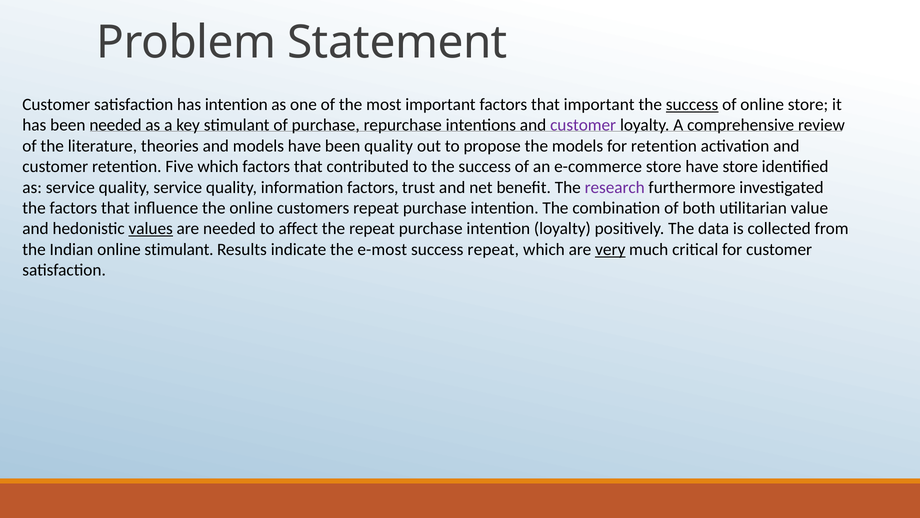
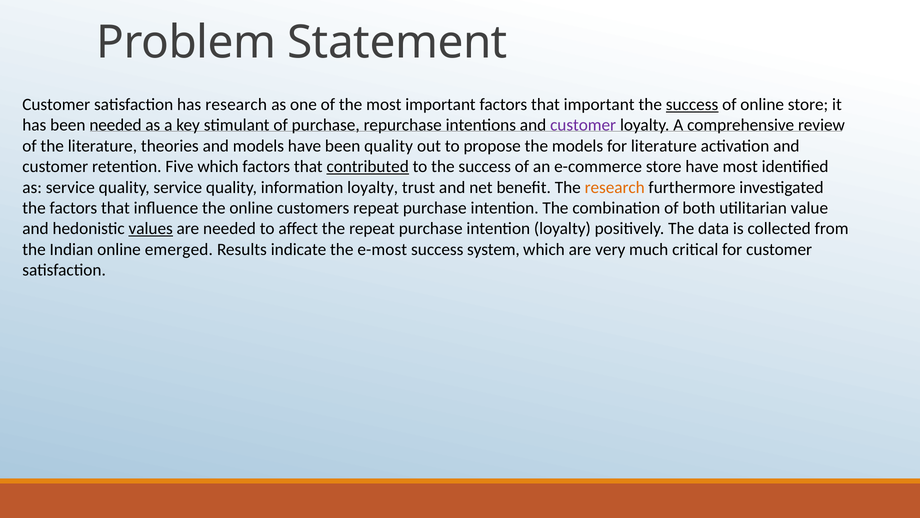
has intention: intention -> research
for retention: retention -> literature
contributed underline: none -> present
have store: store -> most
information factors: factors -> loyalty
research at (615, 187) colour: purple -> orange
online stimulant: stimulant -> emerged
success repeat: repeat -> system
very underline: present -> none
